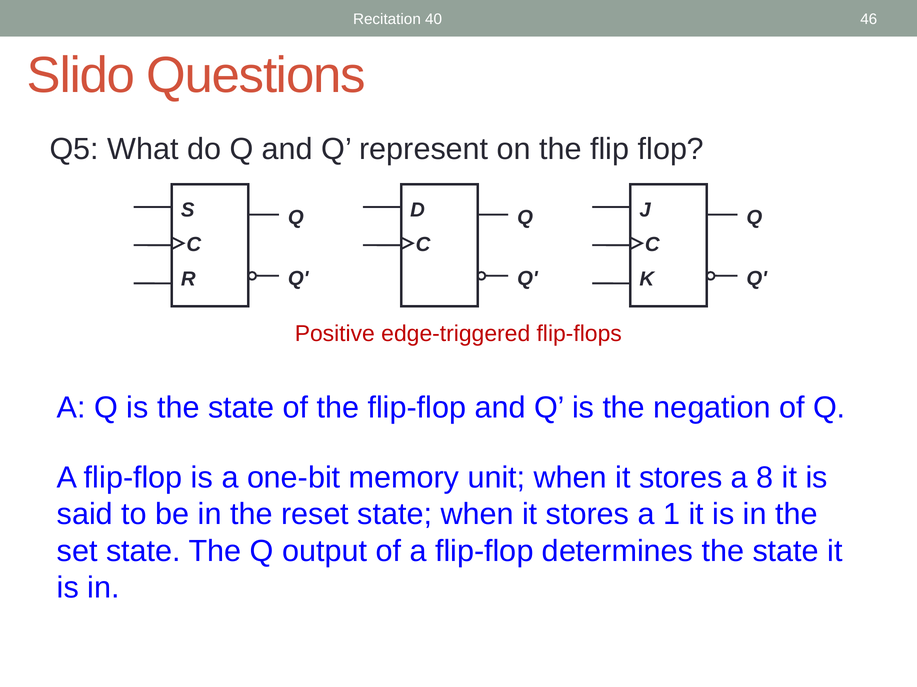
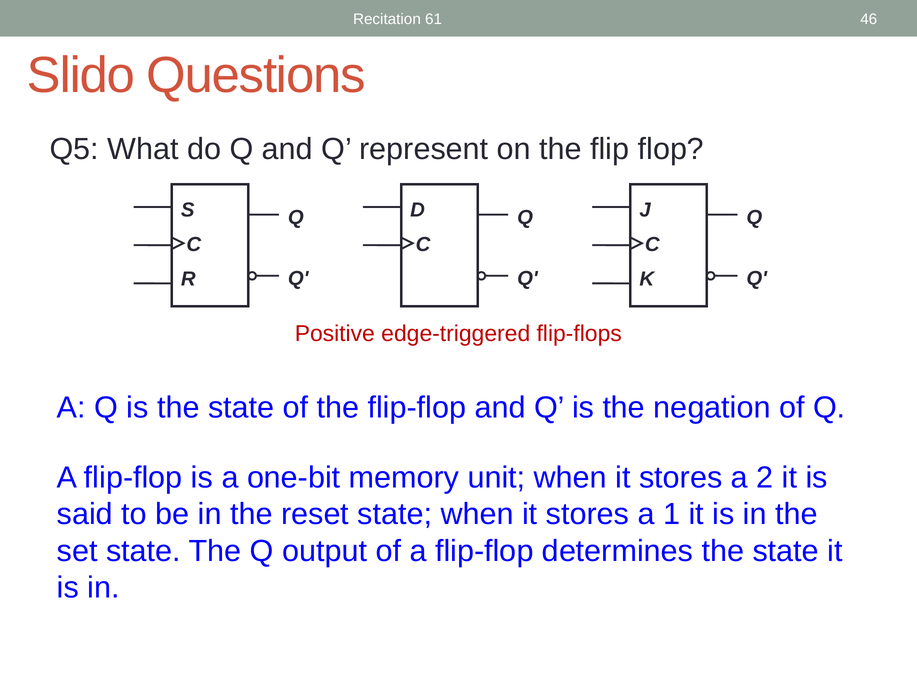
40: 40 -> 61
8: 8 -> 2
